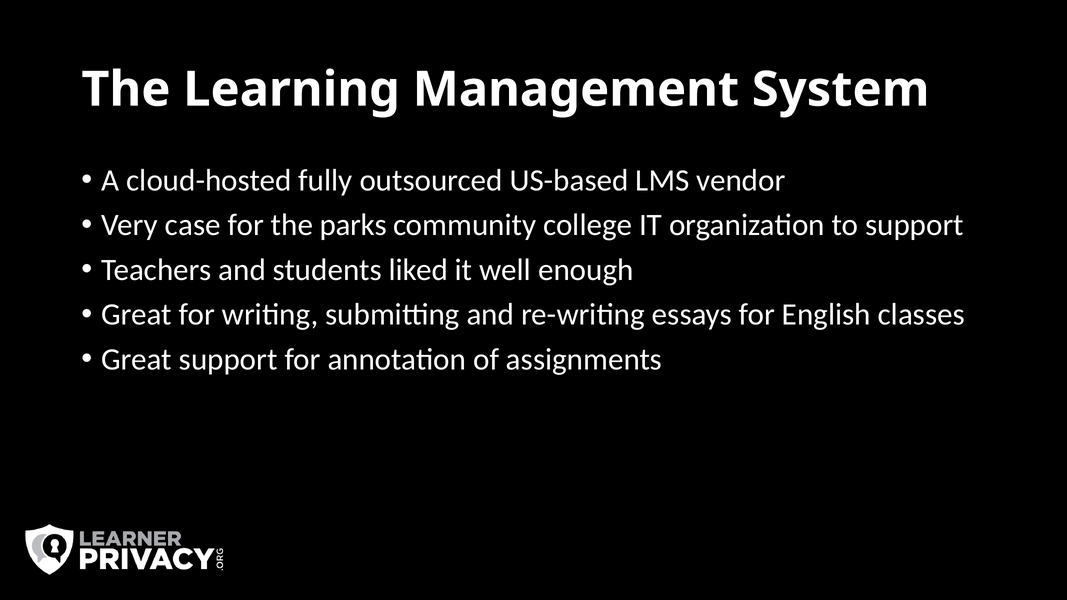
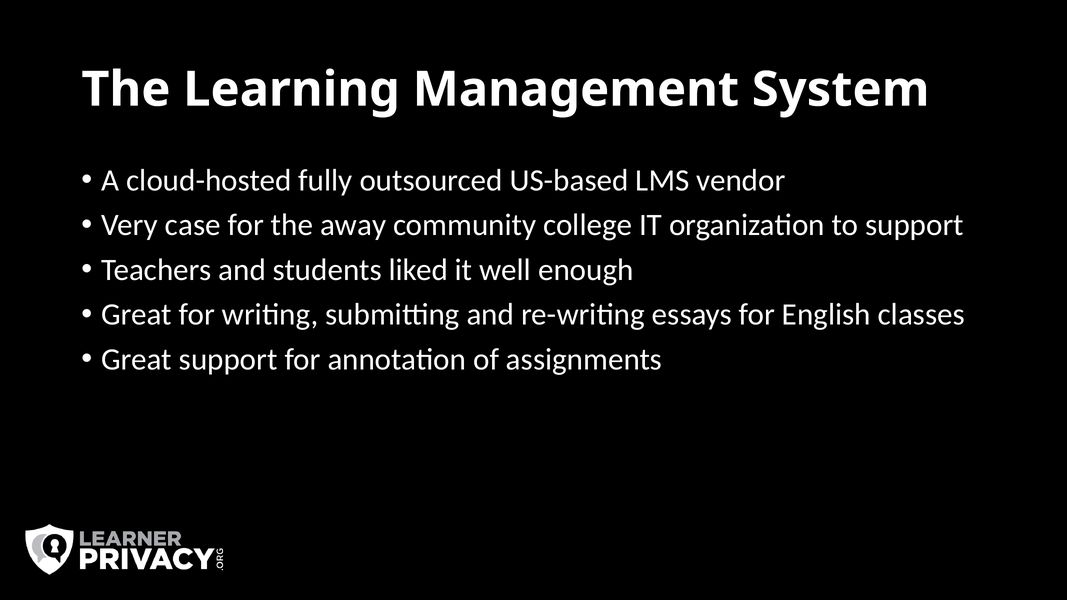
parks: parks -> away
